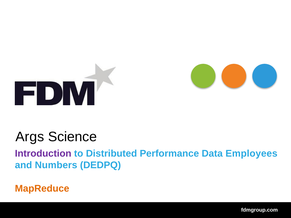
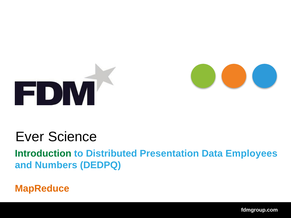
Args: Args -> Ever
Introduction colour: purple -> green
Performance: Performance -> Presentation
